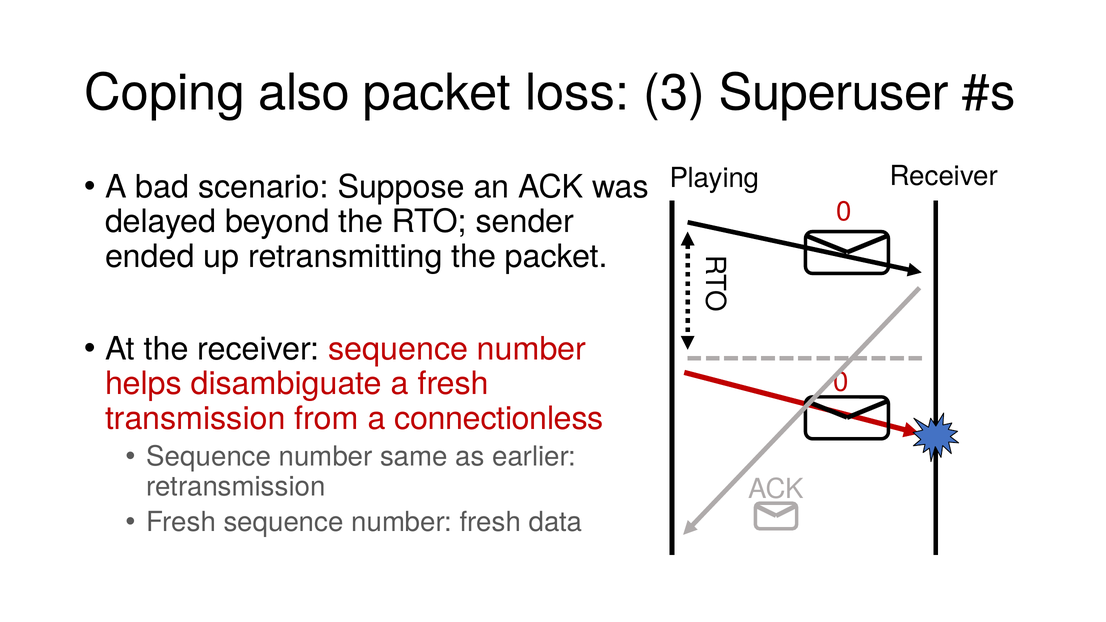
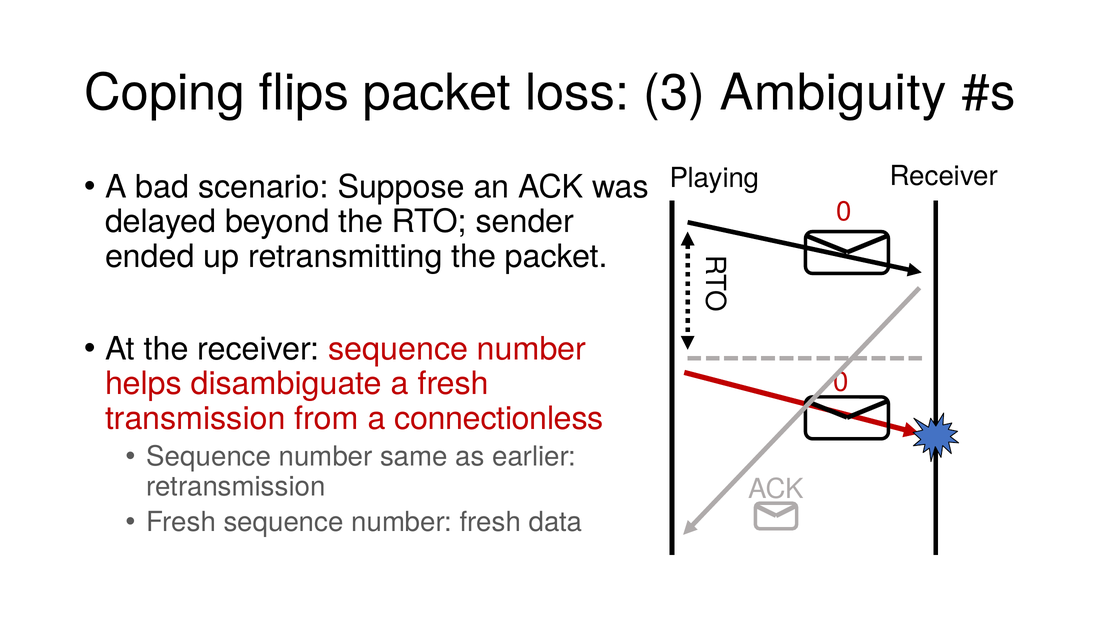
also: also -> flips
Superuser: Superuser -> Ambiguity
